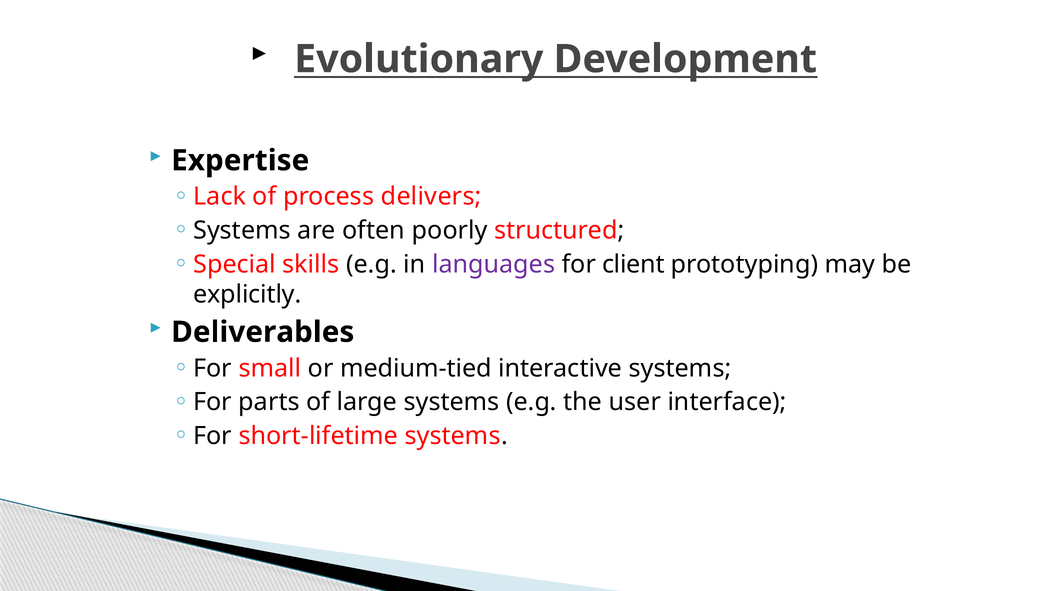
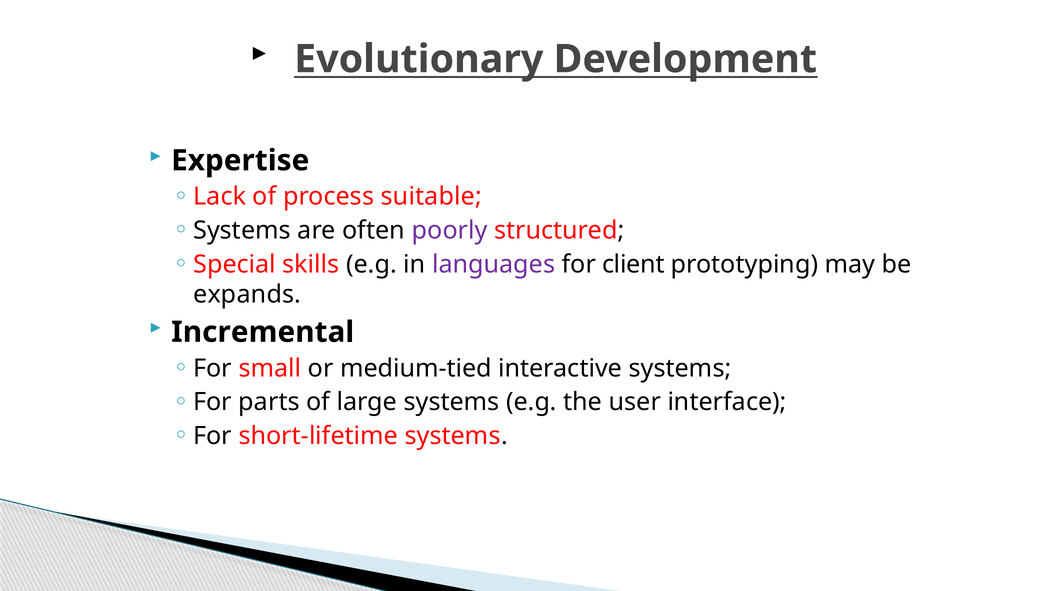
delivers: delivers -> suitable
poorly colour: black -> purple
explicitly: explicitly -> expands
Deliverables: Deliverables -> Incremental
